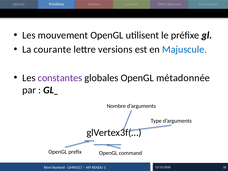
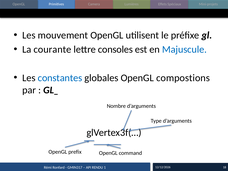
versions: versions -> consoles
constantes colour: purple -> blue
métadonnée: métadonnée -> compostions
